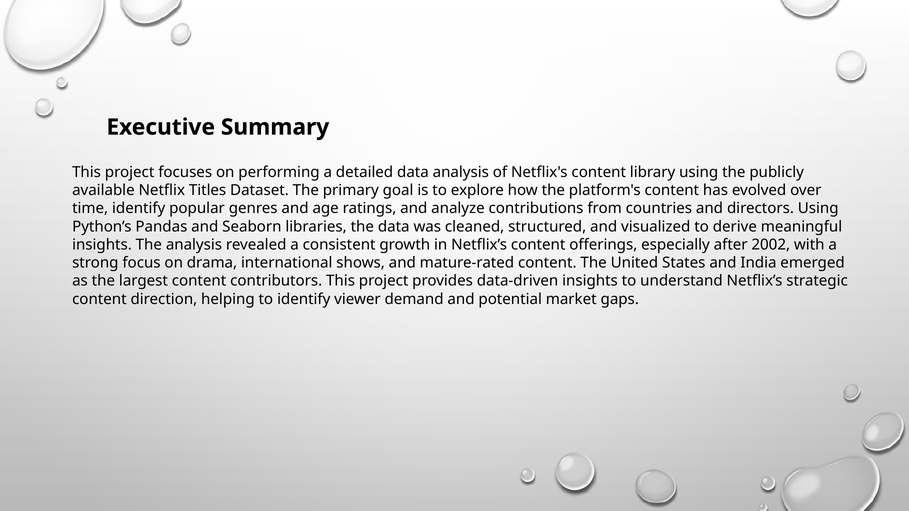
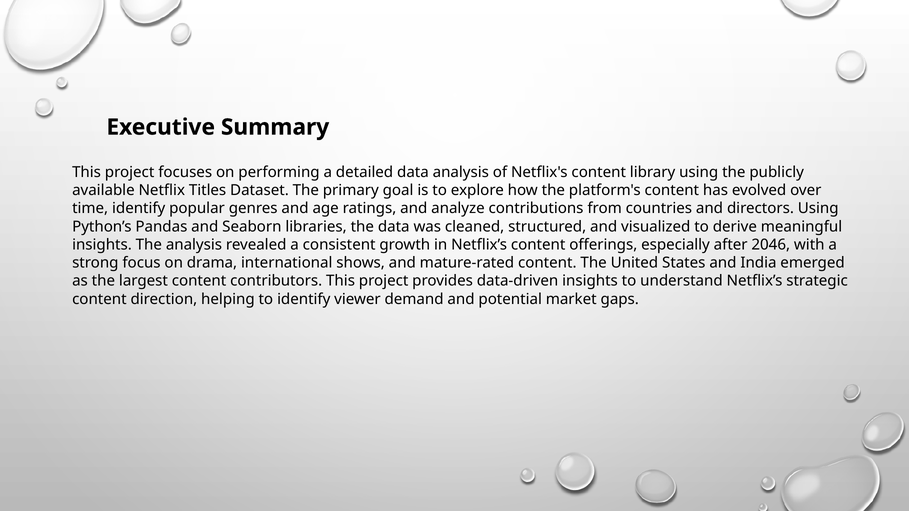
2002: 2002 -> 2046
